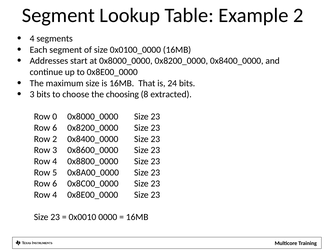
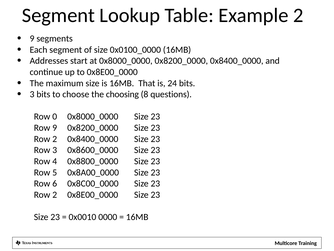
4 at (32, 38): 4 -> 9
extracted: extracted -> questions
6 at (55, 128): 6 -> 9
4 at (55, 194): 4 -> 2
